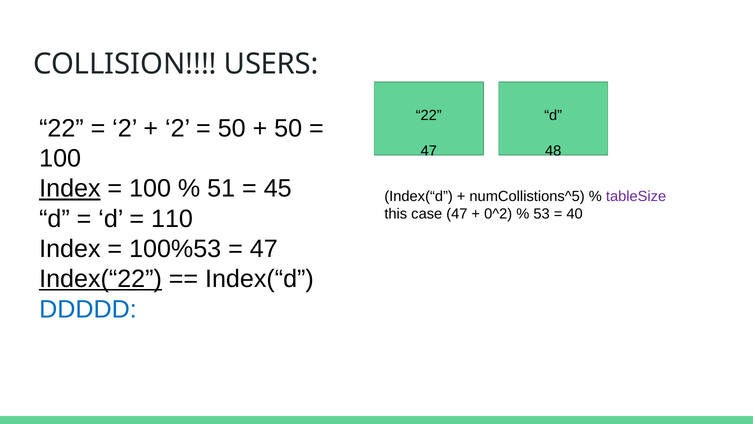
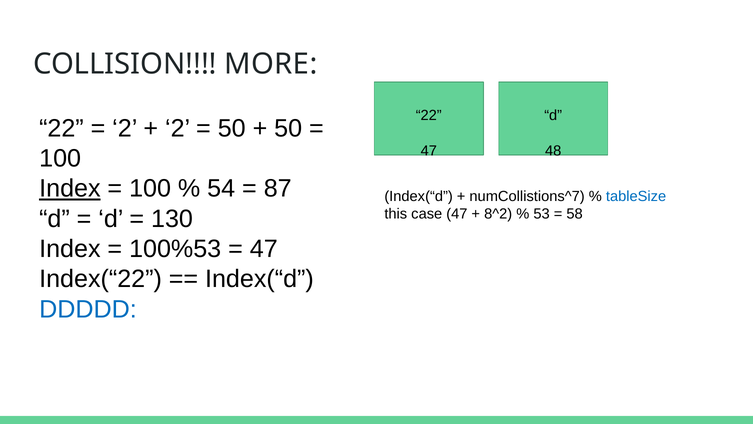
USERS: USERS -> MORE
51: 51 -> 54
45: 45 -> 87
numCollistions^5: numCollistions^5 -> numCollistions^7
tableSize colour: purple -> blue
0^2: 0^2 -> 8^2
40: 40 -> 58
110: 110 -> 130
Index(“22 underline: present -> none
